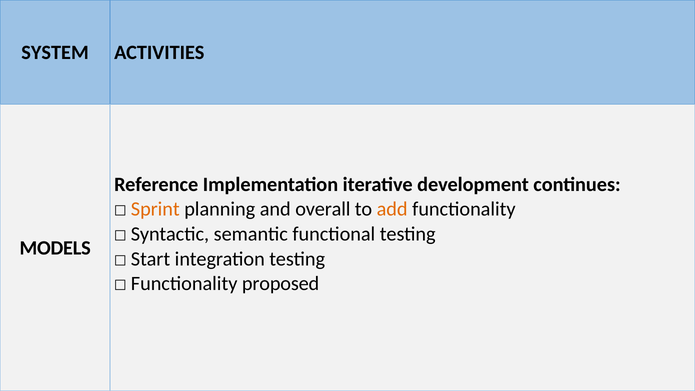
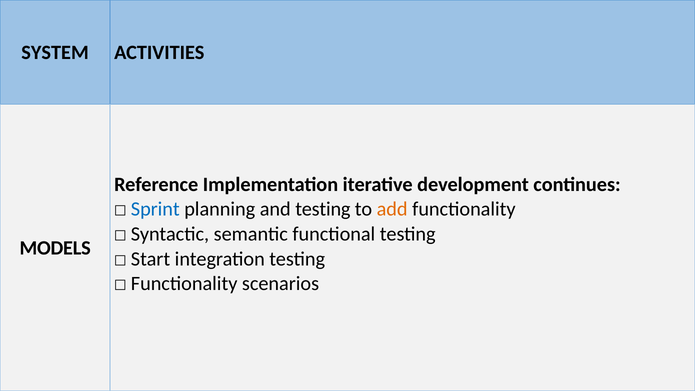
Sprint colour: orange -> blue
and overall: overall -> testing
proposed: proposed -> scenarios
